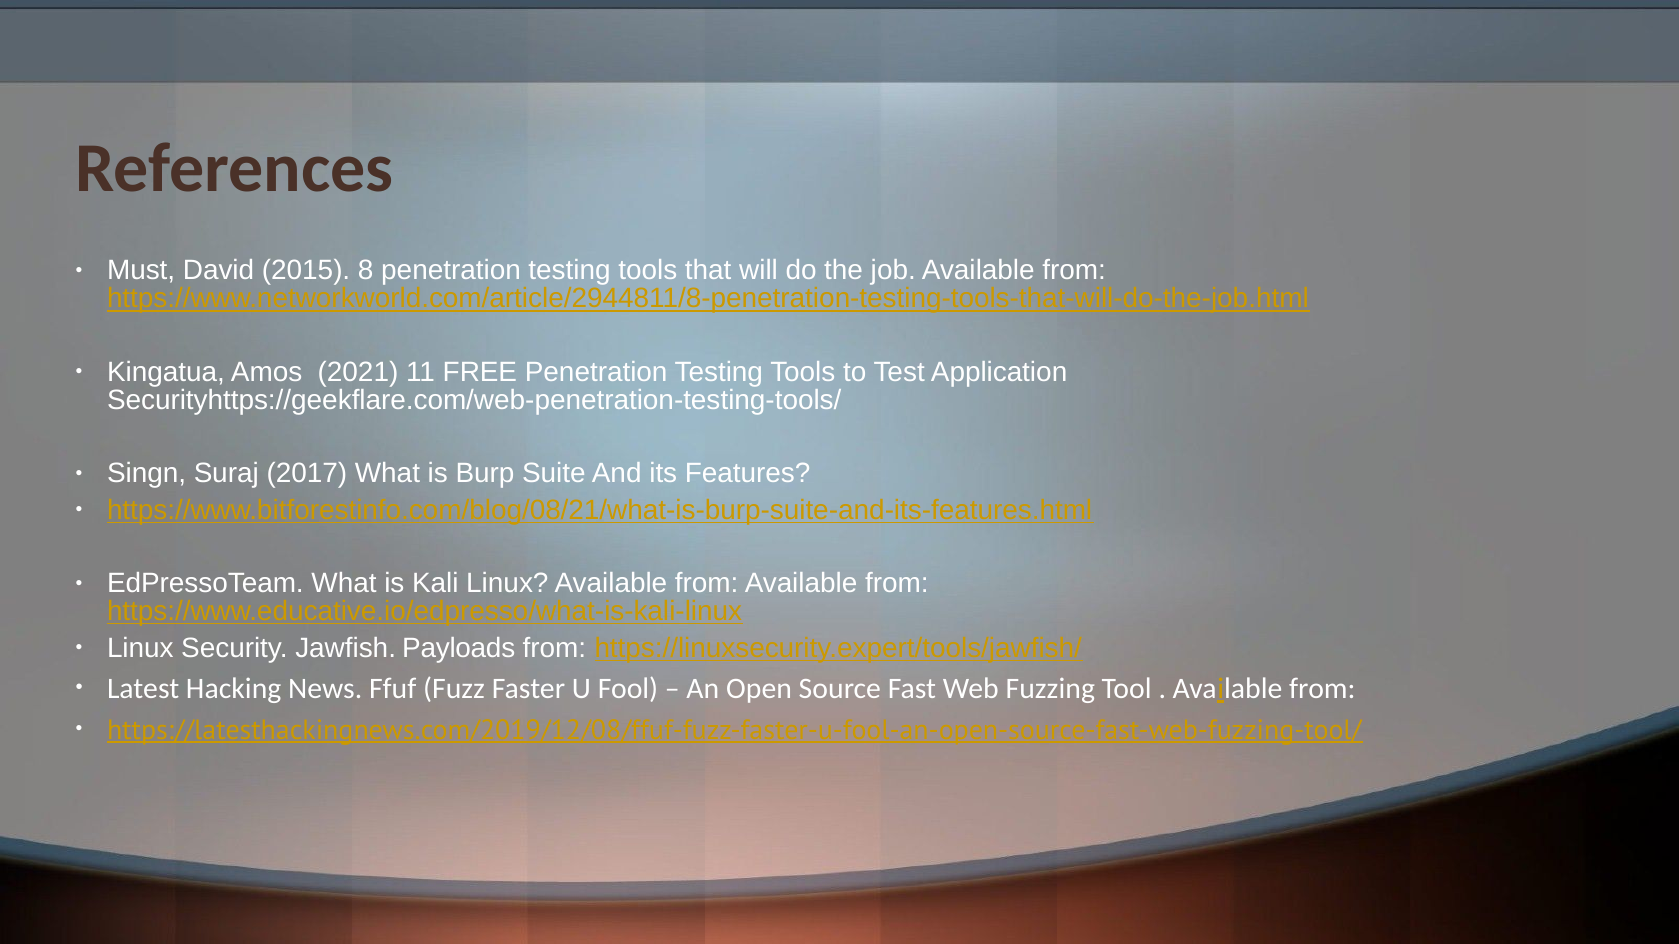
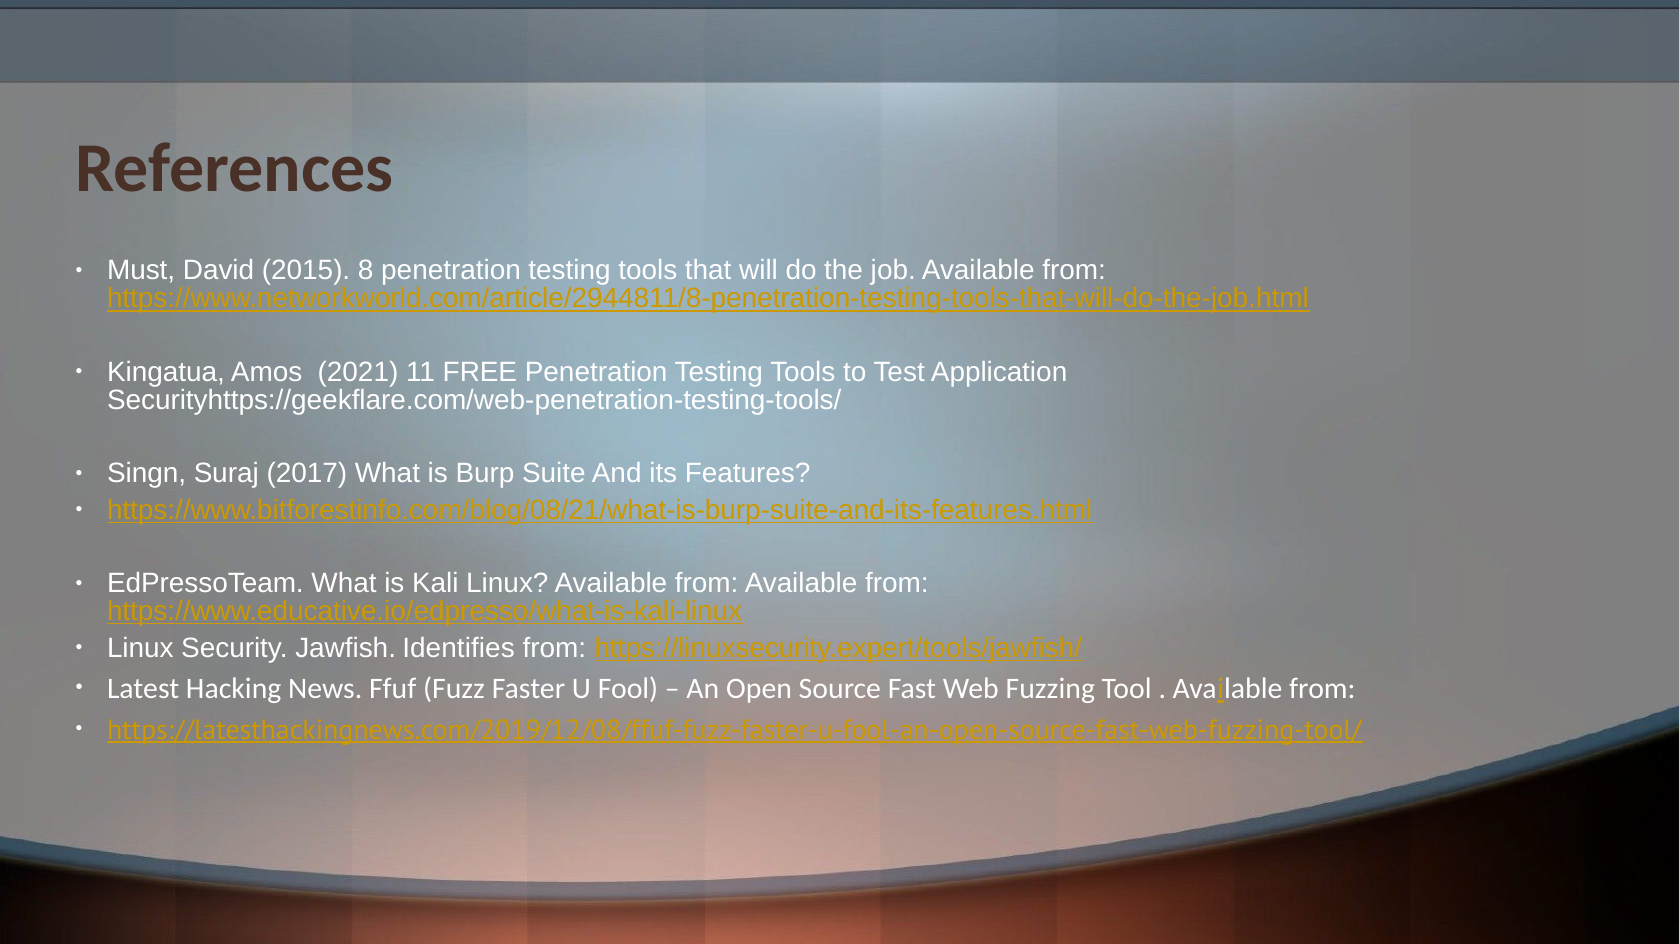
Payloads: Payloads -> Identifies
